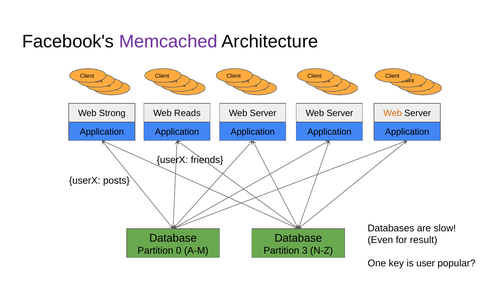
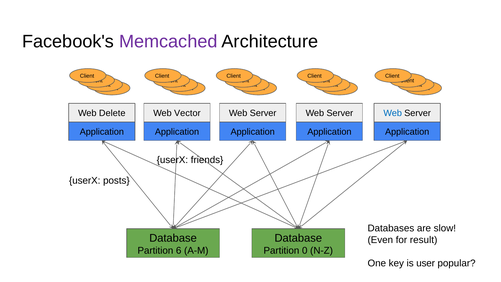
Strong: Strong -> Delete
Reads: Reads -> Vector
Web at (393, 113) colour: orange -> blue
0: 0 -> 6
3: 3 -> 0
